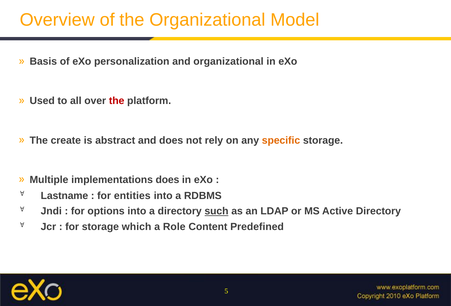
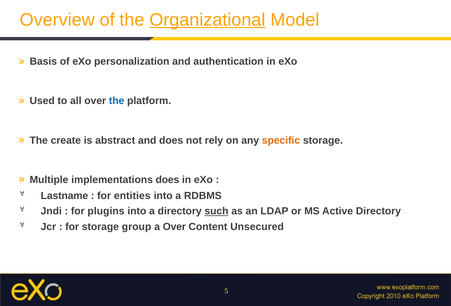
Organizational at (208, 20) underline: none -> present
and organizational: organizational -> authentication
the at (117, 101) colour: red -> blue
options: options -> plugins
which: which -> group
a Role: Role -> Over
Predefined: Predefined -> Unsecured
